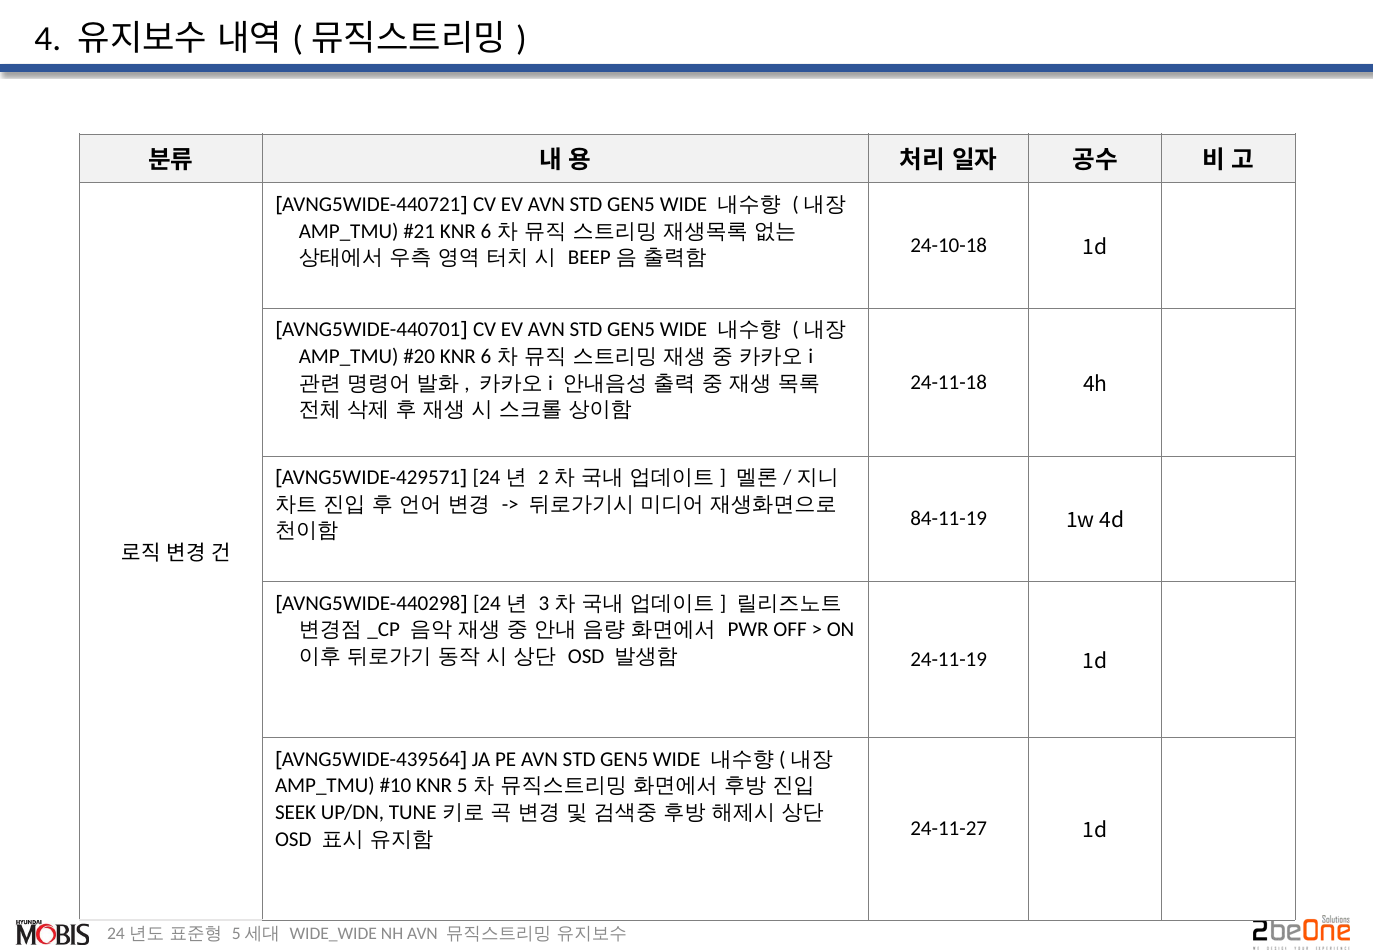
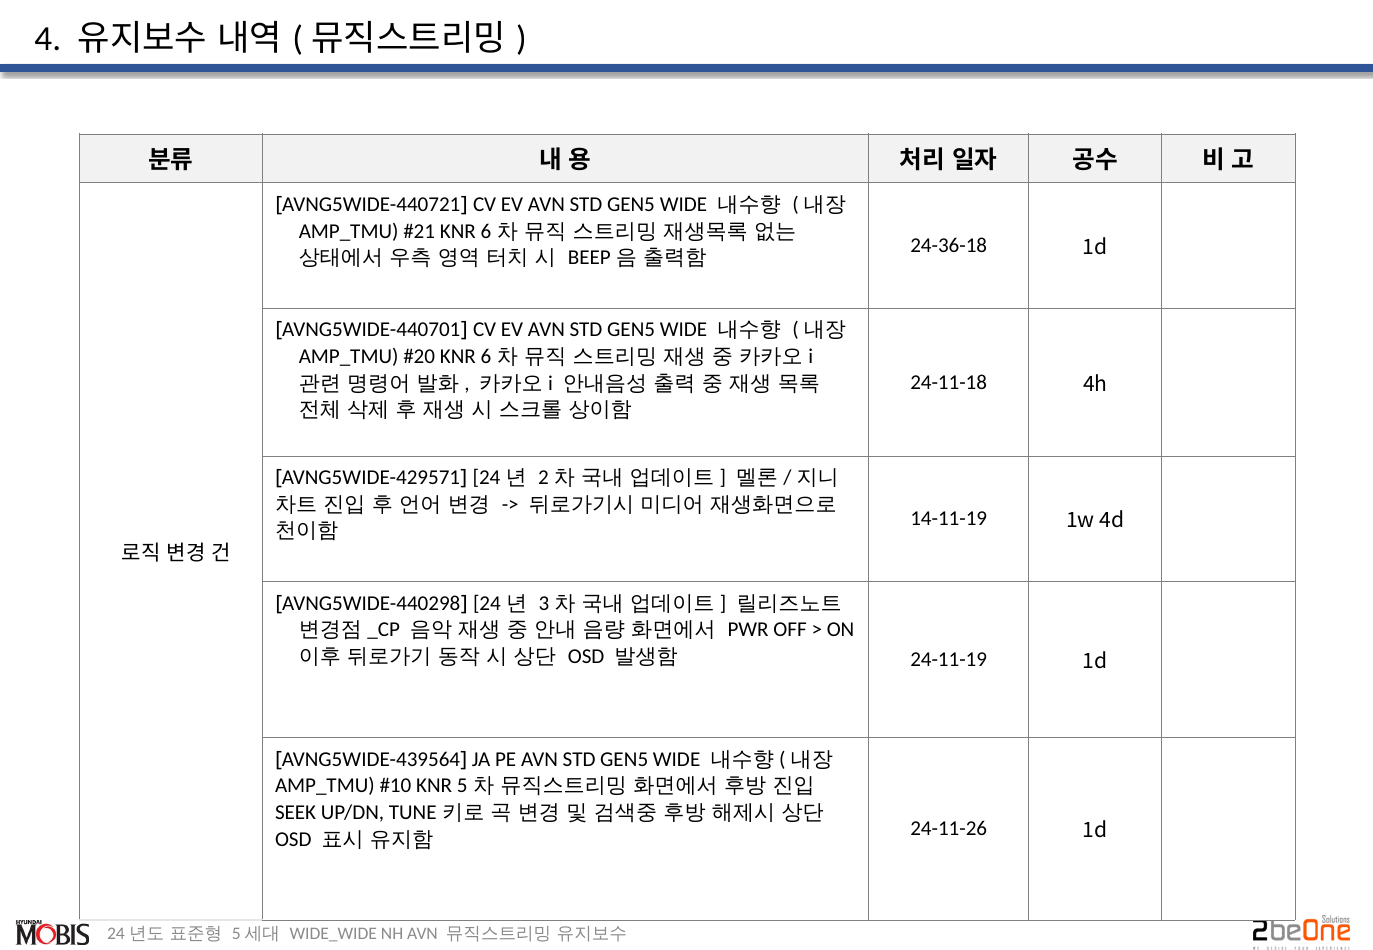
24-10-18: 24-10-18 -> 24-36-18
84-11-19: 84-11-19 -> 14-11-19
24-11-27: 24-11-27 -> 24-11-26
